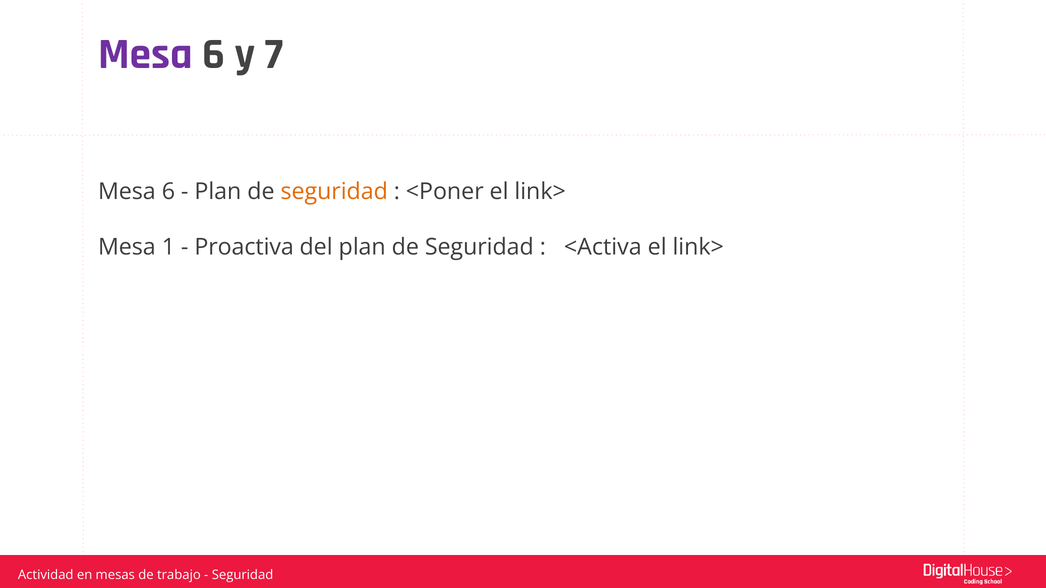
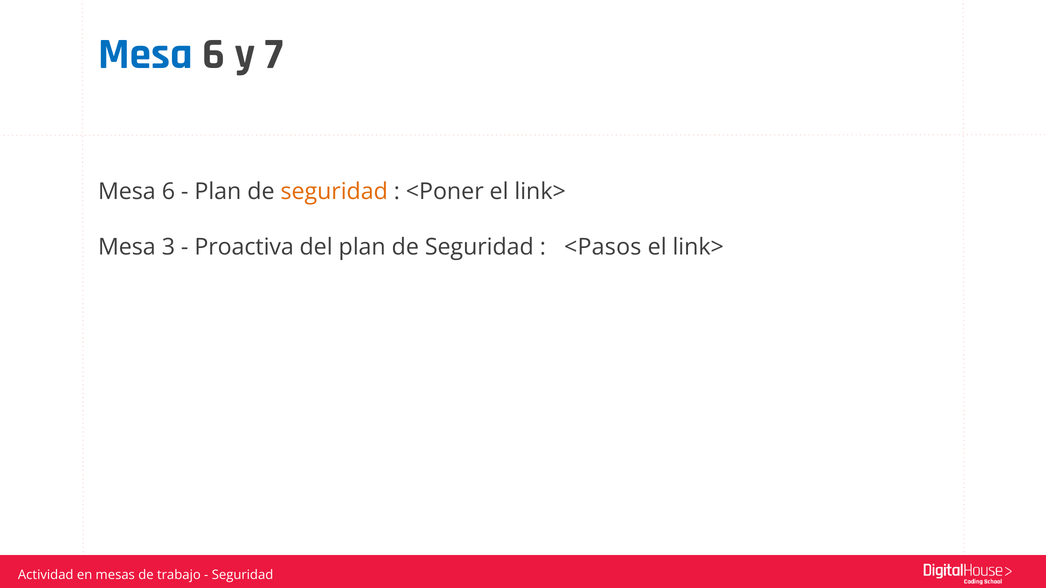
Mesa at (145, 54) colour: purple -> blue
1: 1 -> 3
<Activa: <Activa -> <Pasos
